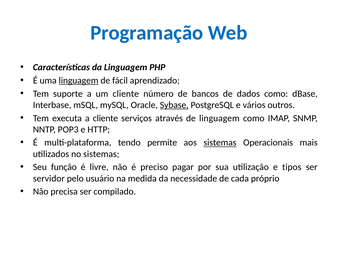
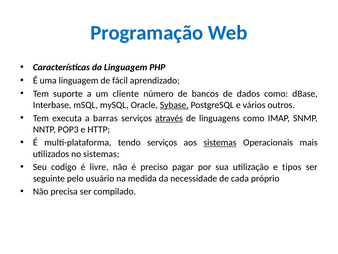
linguagem at (79, 80) underline: present -> none
a cliente: cliente -> barras
através underline: none -> present
de linguagem: linguagem -> linguagens
tendo permite: permite -> serviços
função: função -> codigo
servidor: servidor -> seguinte
